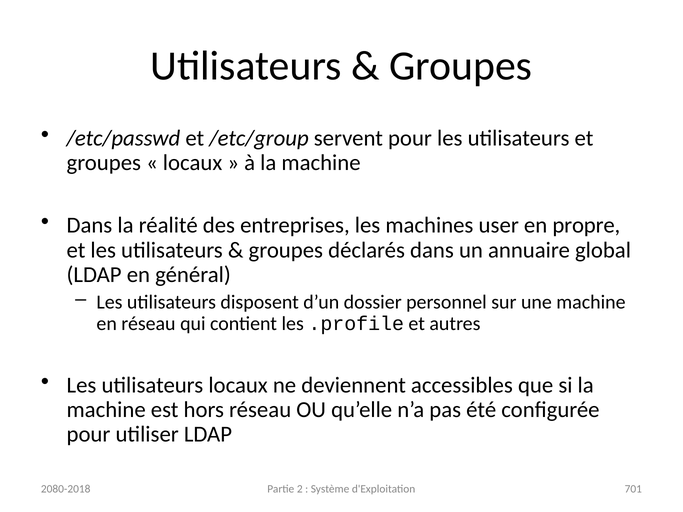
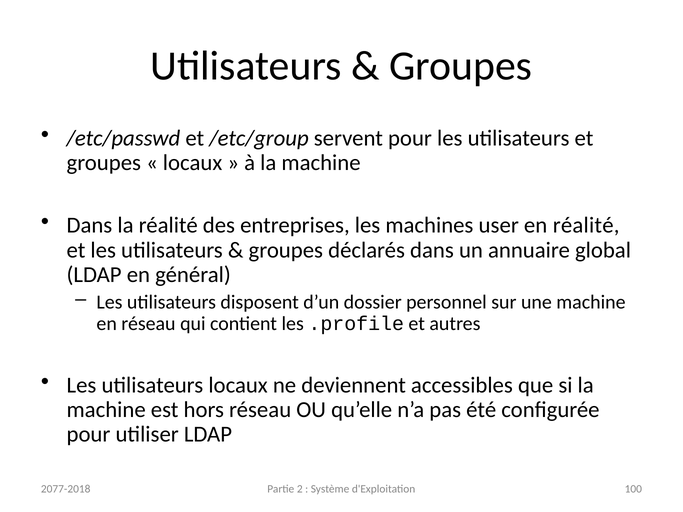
en propre: propre -> réalité
701: 701 -> 100
2080-2018: 2080-2018 -> 2077-2018
